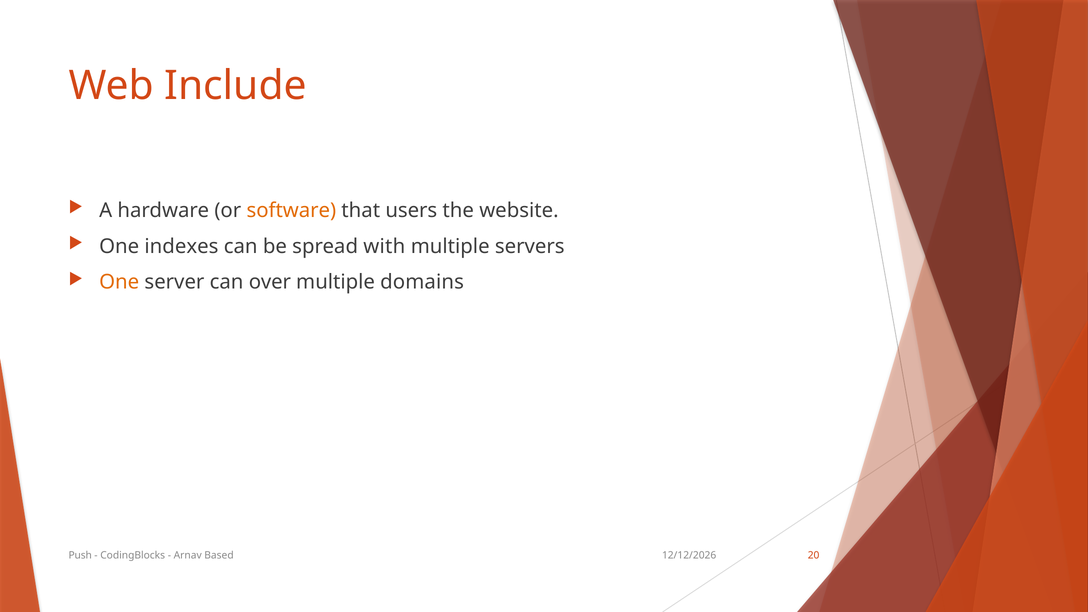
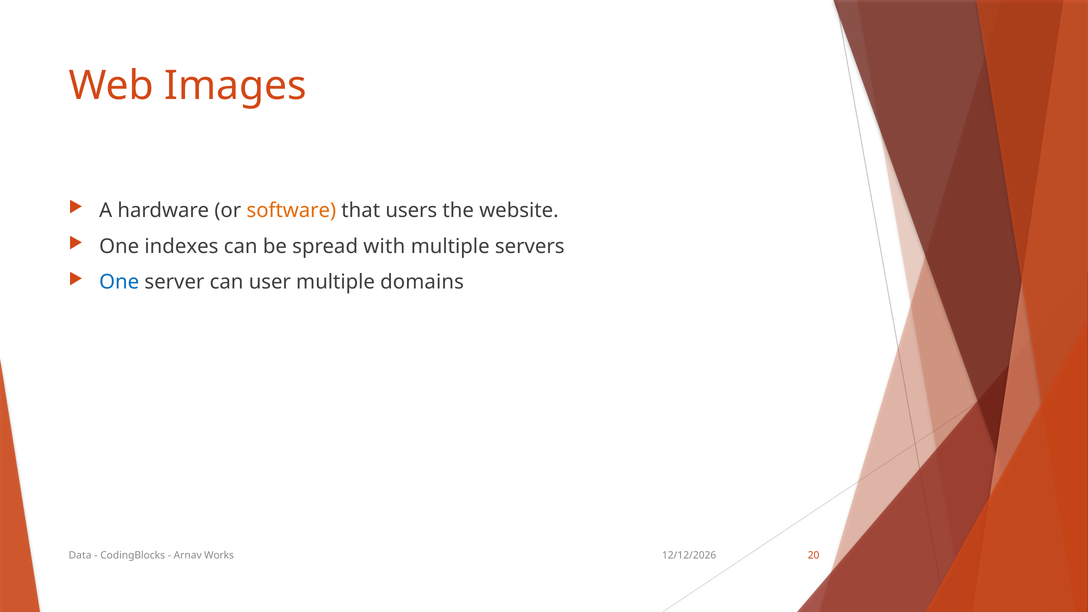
Include: Include -> Images
One at (119, 282) colour: orange -> blue
over: over -> user
Push: Push -> Data
Based: Based -> Works
